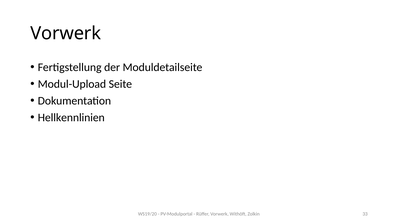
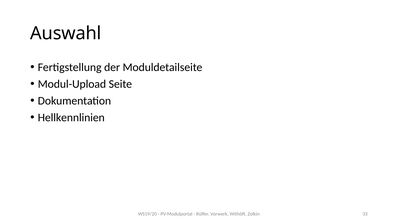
Vorwerk at (66, 33): Vorwerk -> Auswahl
